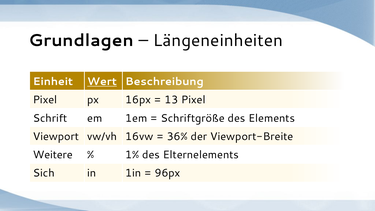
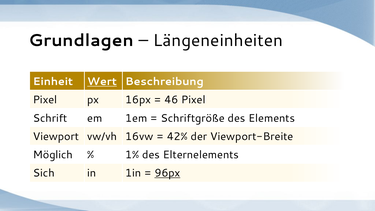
13: 13 -> 46
36%: 36% -> 42%
Weitere: Weitere -> Möglich
96px underline: none -> present
